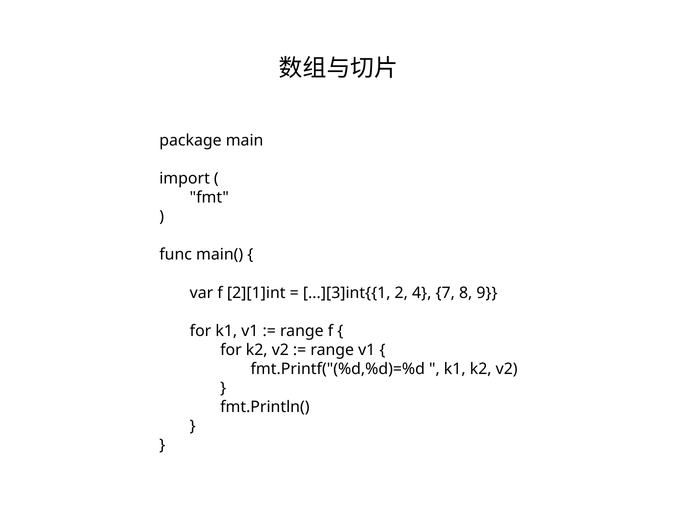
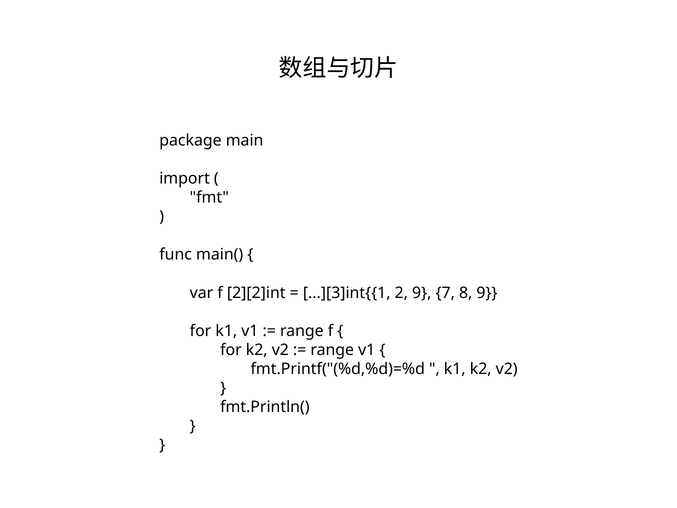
2][1]int: 2][1]int -> 2][2]int
2 4: 4 -> 9
